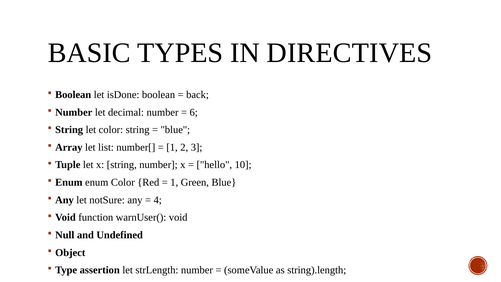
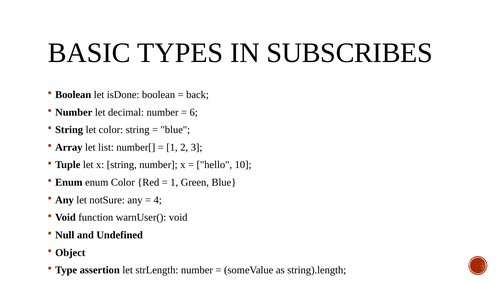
DIRECTIVES: DIRECTIVES -> SUBSCRIBES
